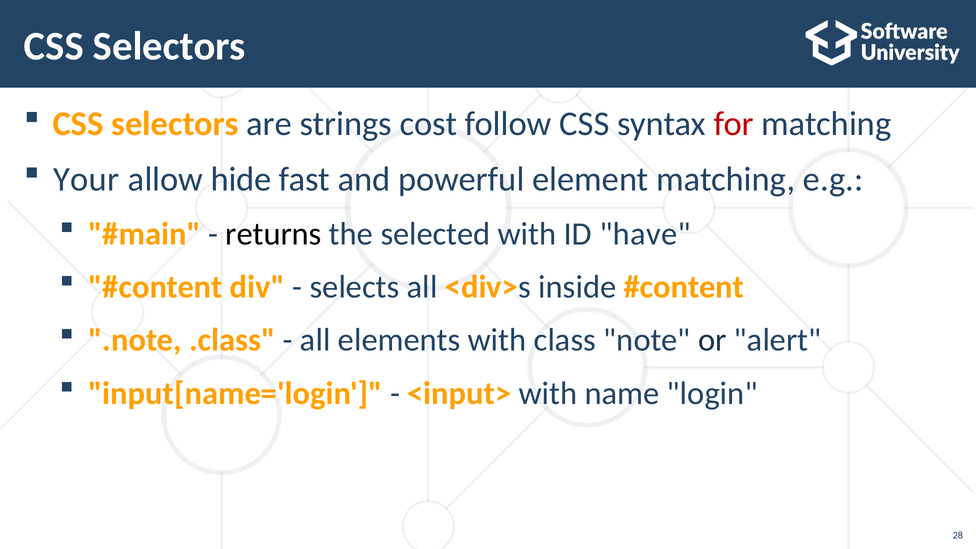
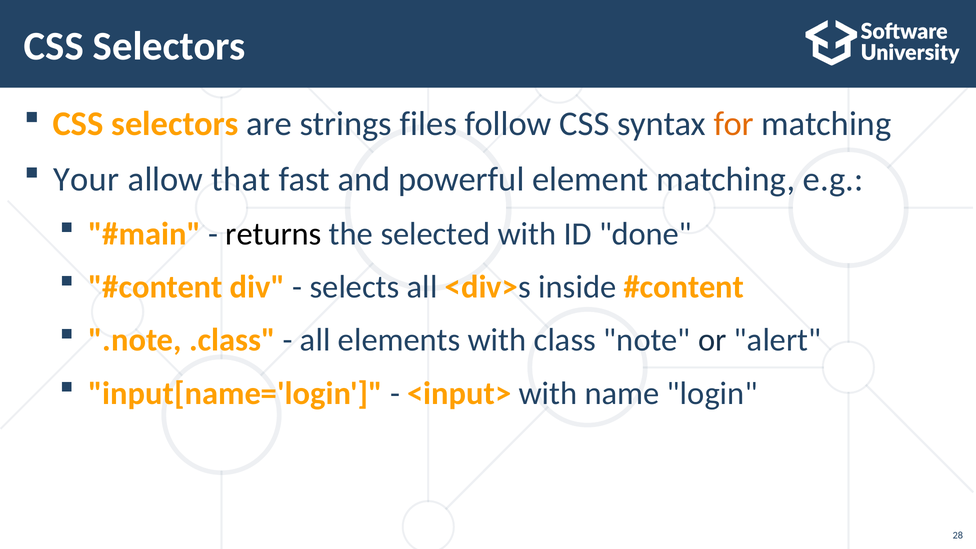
cost: cost -> files
for colour: red -> orange
hide: hide -> that
have: have -> done
